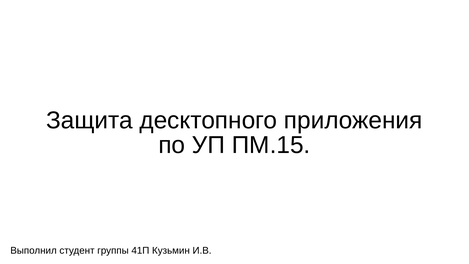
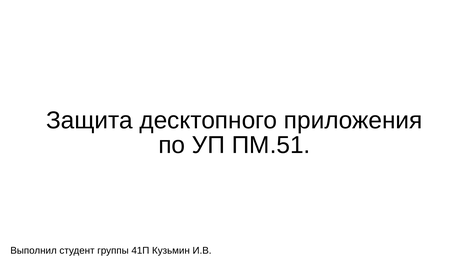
ПМ.15: ПМ.15 -> ПМ.51
